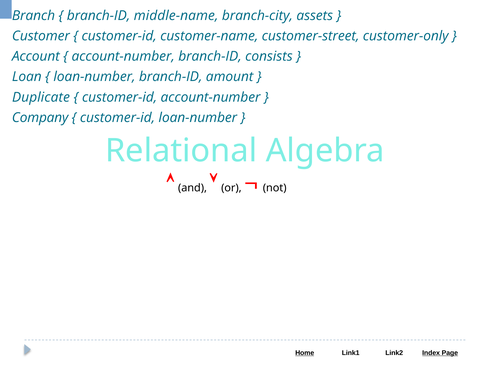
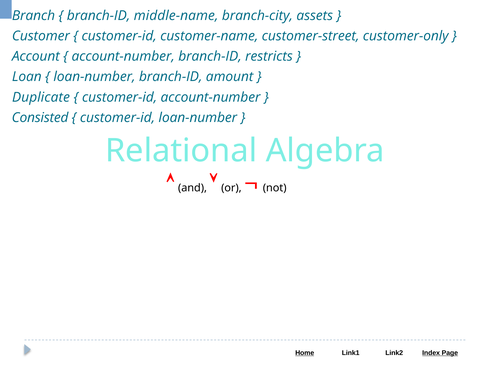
consists: consists -> restricts
Company: Company -> Consisted
